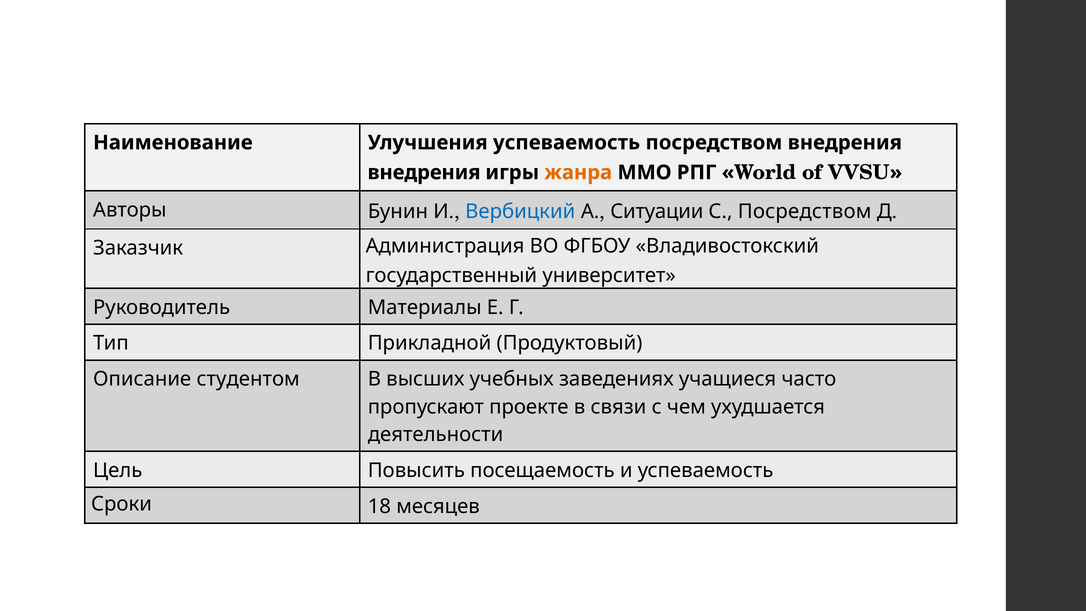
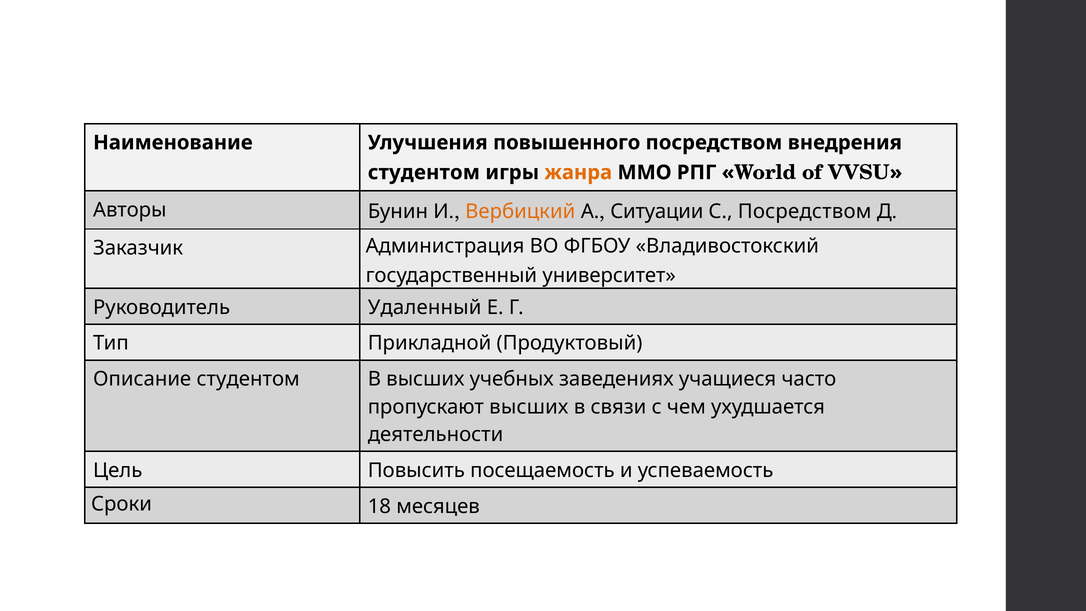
Улучшения успеваемость: успеваемость -> повышенного
внедрения at (424, 172): внедрения -> студентом
Вербицкий colour: blue -> orange
Материалы: Материалы -> Удаленный
пропускают проекте: проекте -> высших
